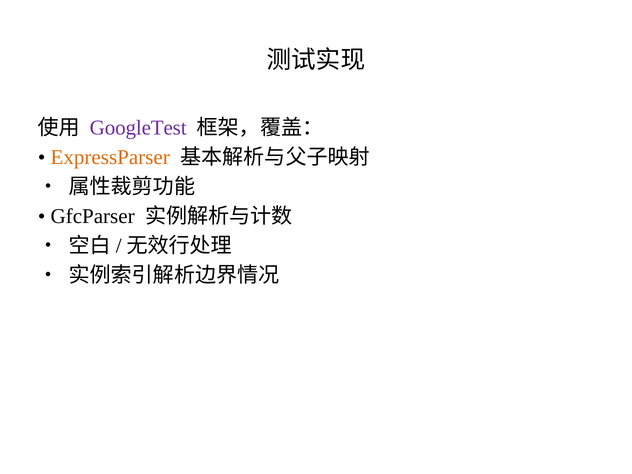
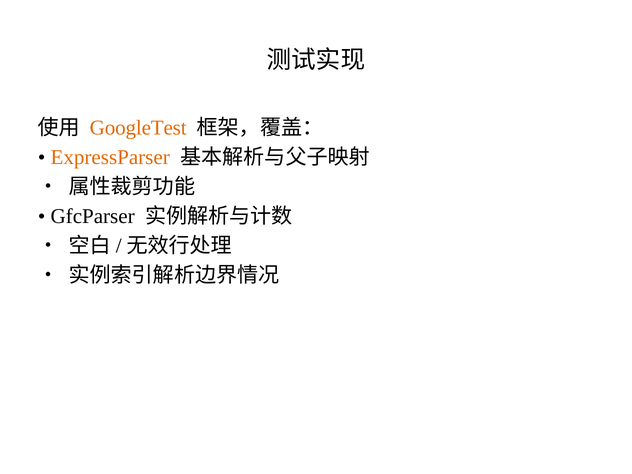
GoogleTest colour: purple -> orange
